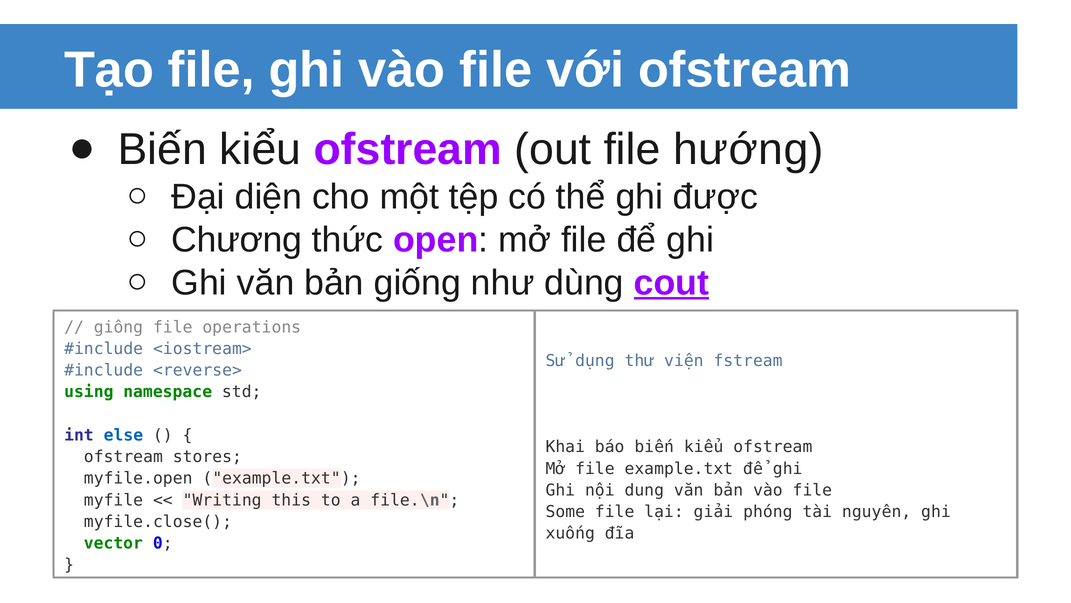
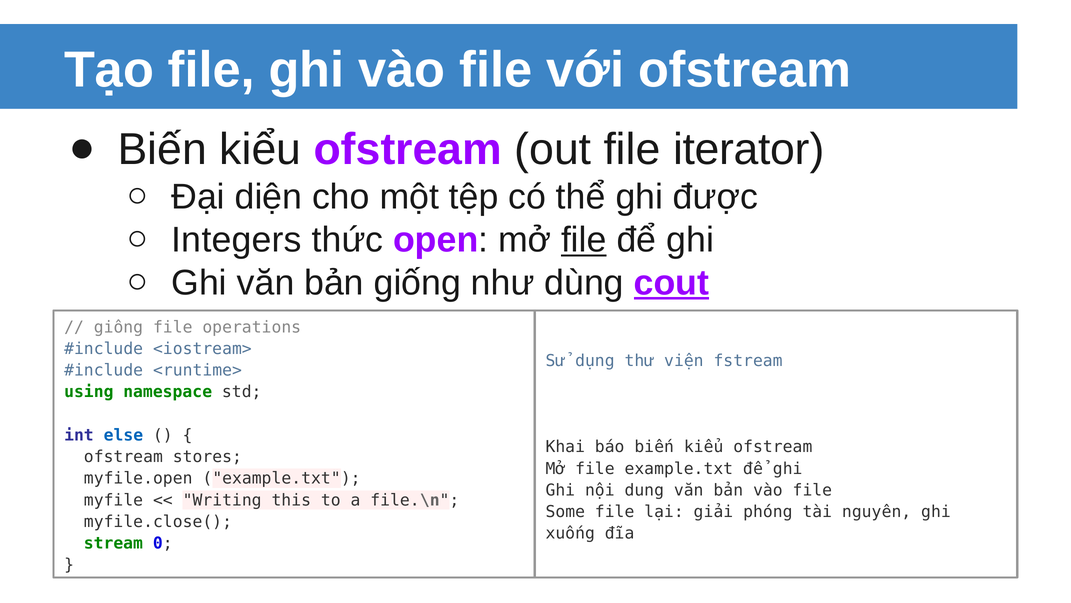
hướng: hướng -> iterator
Chương: Chương -> Integers
file at (584, 240) underline: none -> present
<reverse>: <reverse> -> <runtime>
vector: vector -> stream
